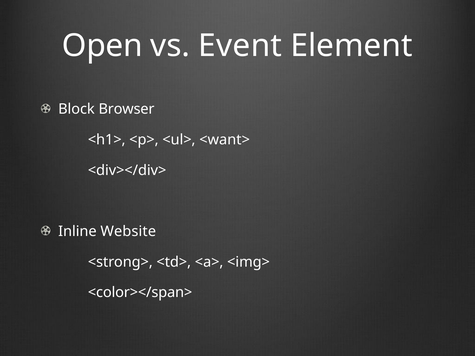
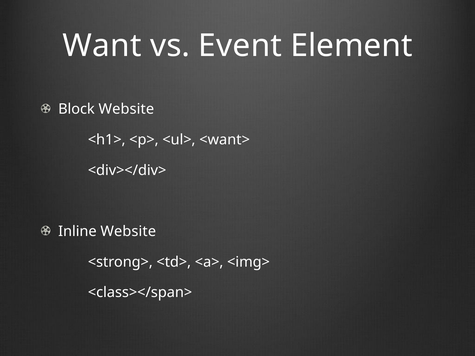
Open: Open -> Want
Block Browser: Browser -> Website
<color></span>: <color></span> -> <class></span>
